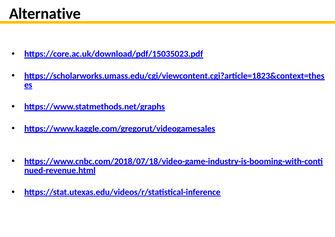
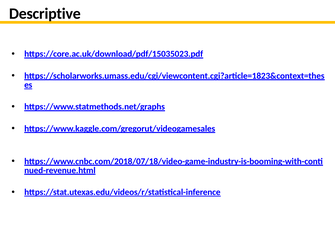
Alternative: Alternative -> Descriptive
